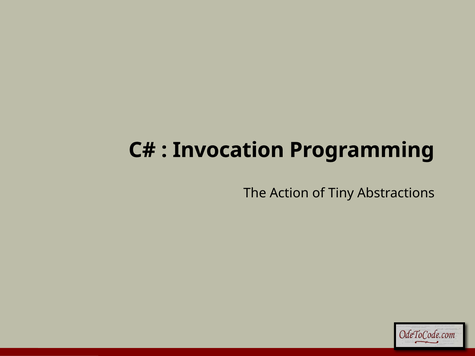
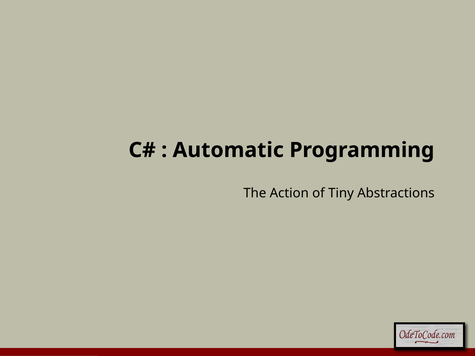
Invocation: Invocation -> Automatic
